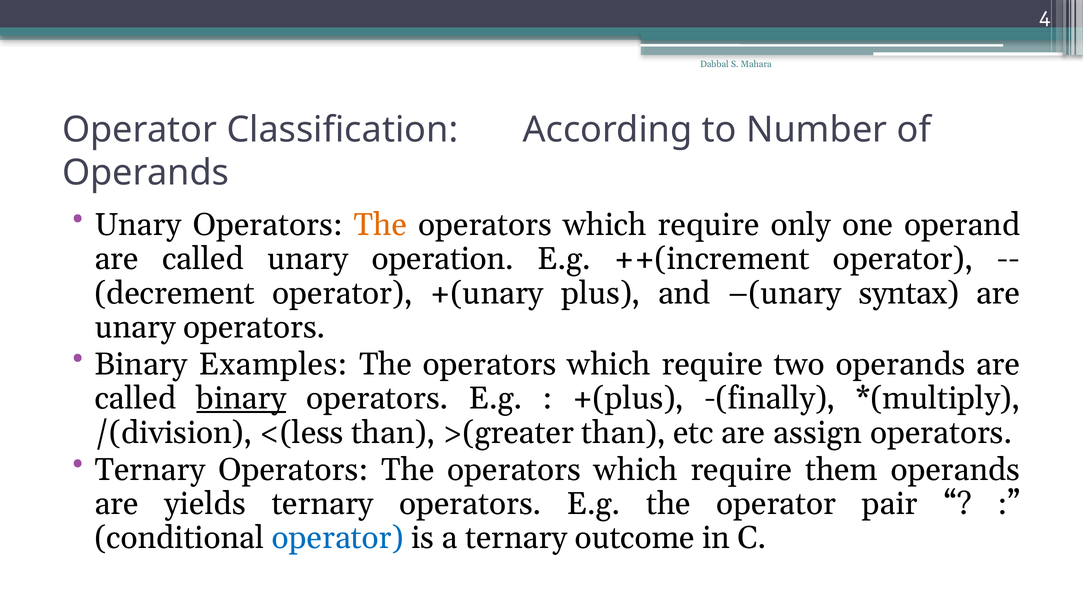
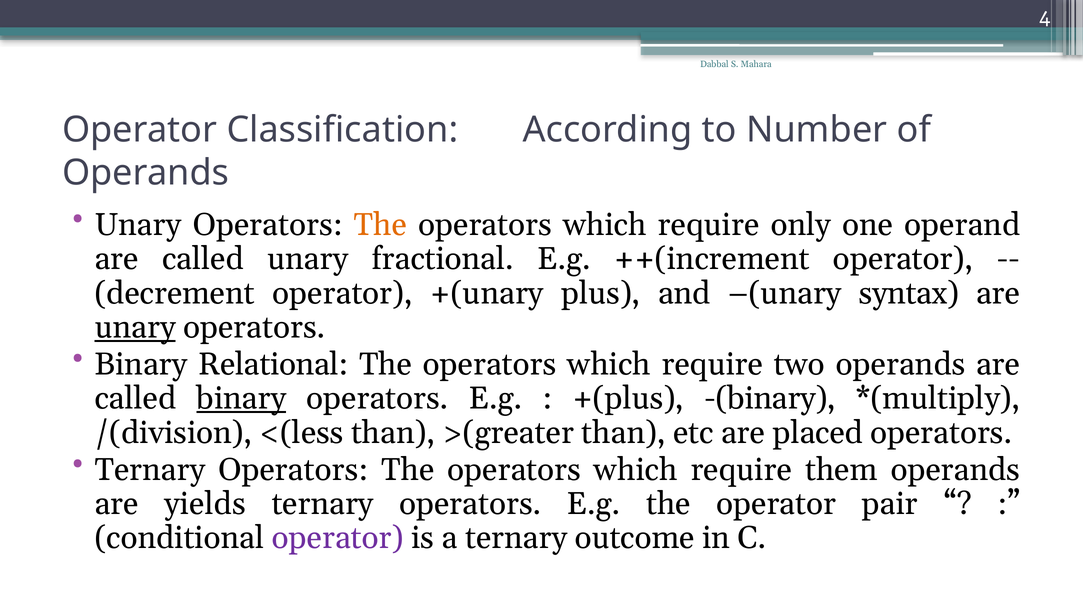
operation: operation -> fractional
unary at (135, 327) underline: none -> present
Examples: Examples -> Relational
-(finally: -(finally -> -(binary
assign: assign -> placed
operator at (338, 538) colour: blue -> purple
